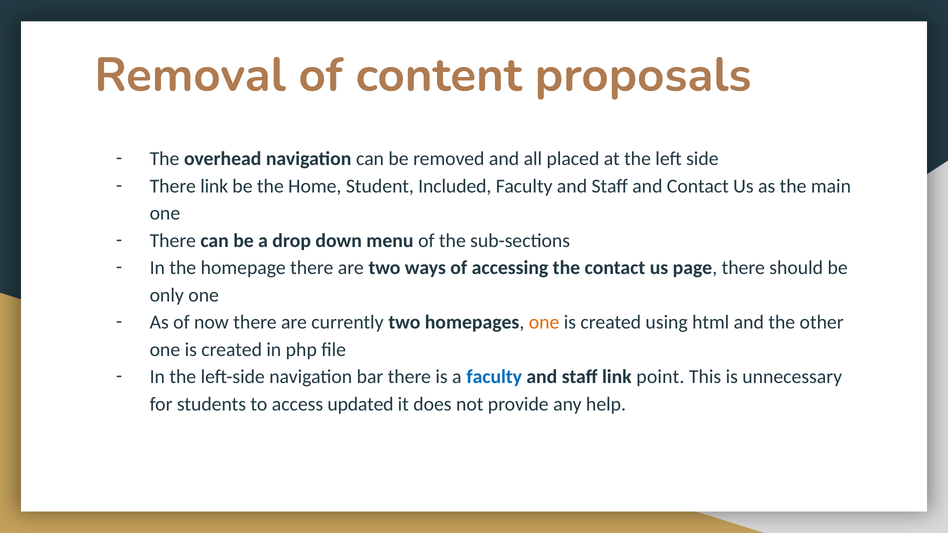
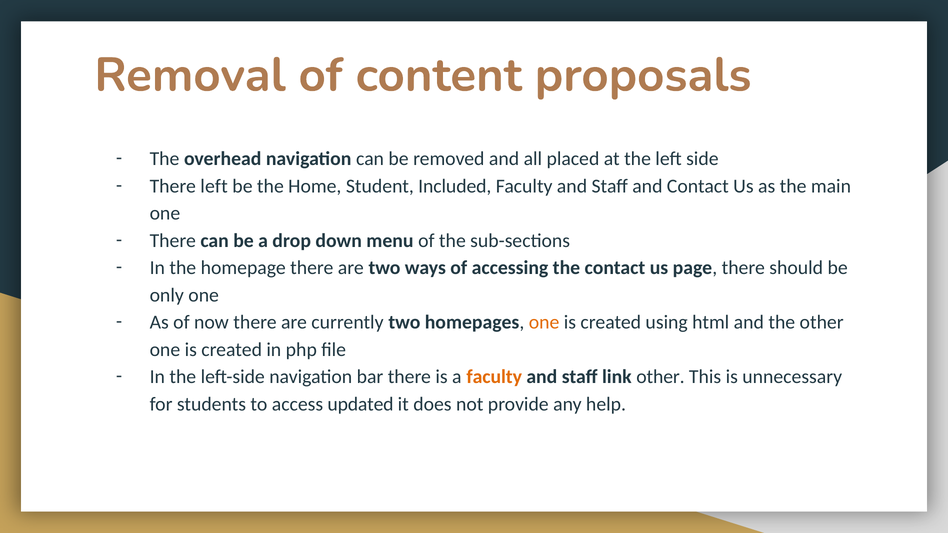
There link: link -> left
faculty at (494, 377) colour: blue -> orange
link point: point -> other
